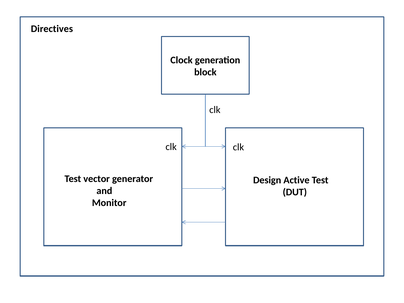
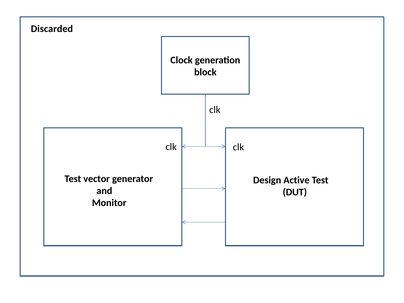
Directives: Directives -> Discarded
